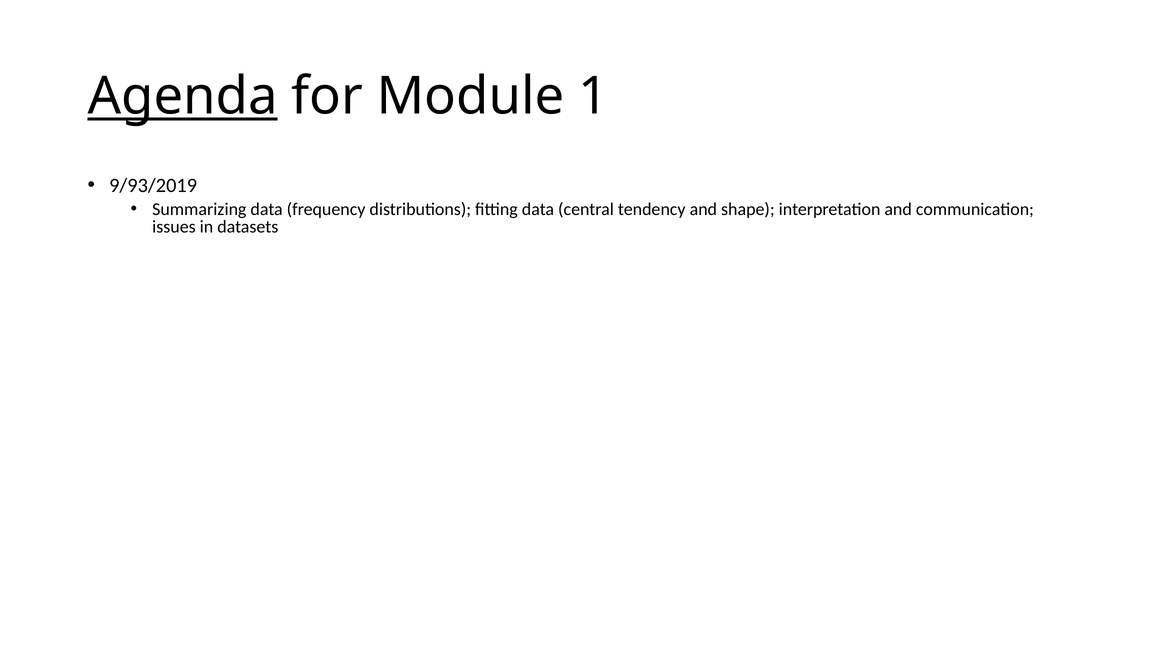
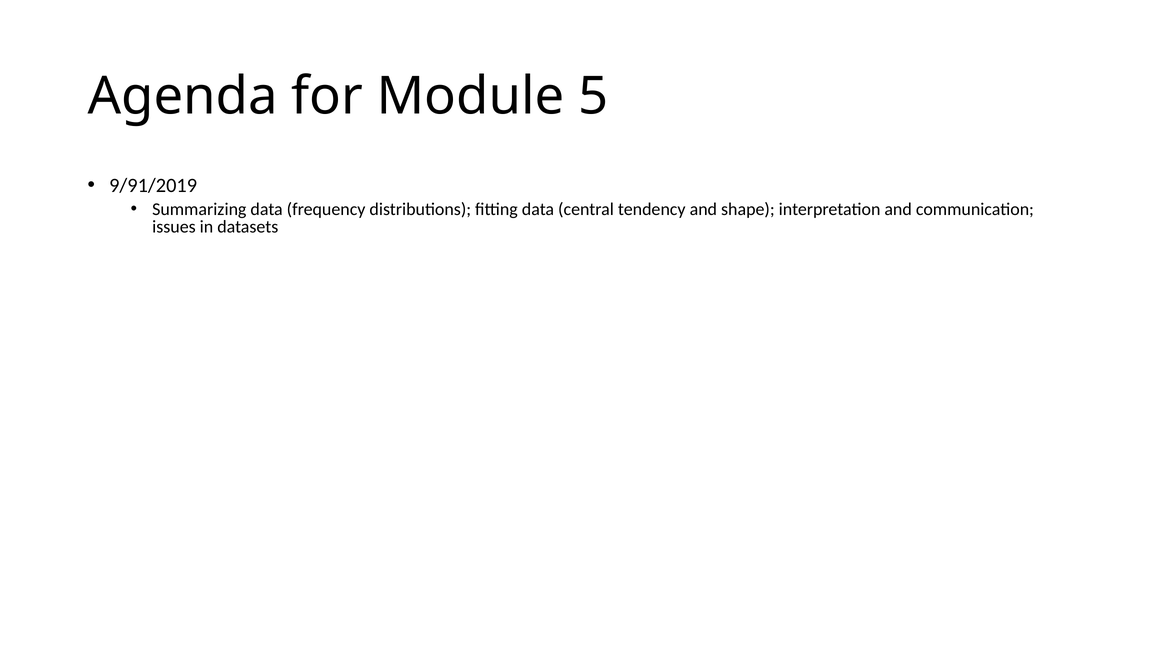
Agenda underline: present -> none
1: 1 -> 5
9/93/2019: 9/93/2019 -> 9/91/2019
